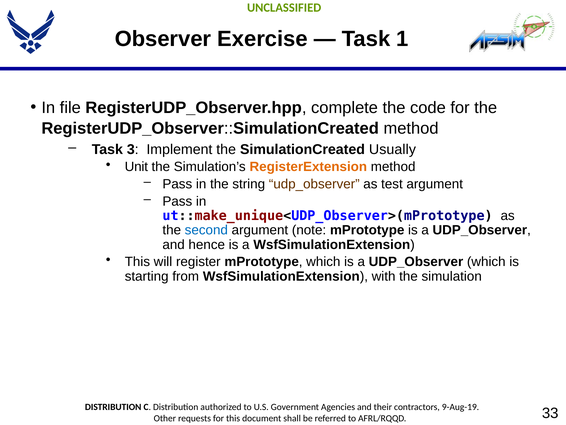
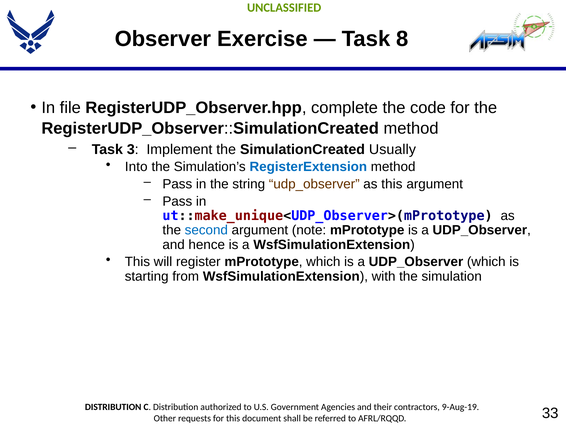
1: 1 -> 8
Unit: Unit -> Into
RegisterExtension colour: orange -> blue
as test: test -> this
